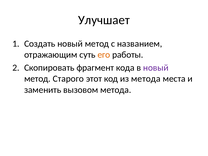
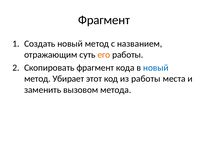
Улучшает at (104, 20): Улучшает -> Фрагмент
новый at (156, 68) colour: purple -> blue
Старого: Старого -> Убирает
из метода: метода -> работы
